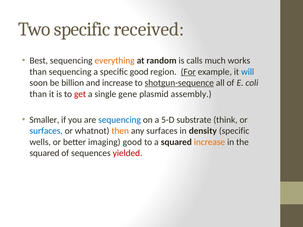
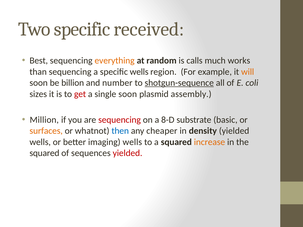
specific good: good -> wells
For underline: present -> none
will colour: blue -> orange
and increase: increase -> number
than at (38, 94): than -> sizes
single gene: gene -> soon
Smaller: Smaller -> Million
sequencing at (120, 120) colour: blue -> red
5-D: 5-D -> 8-D
think: think -> basic
surfaces at (46, 131) colour: blue -> orange
then colour: orange -> blue
any surfaces: surfaces -> cheaper
density specific: specific -> yielded
imaging good: good -> wells
